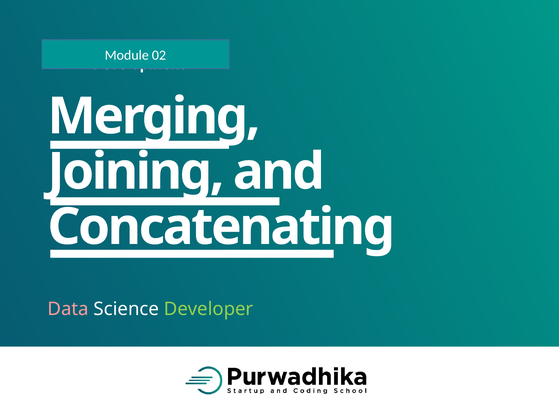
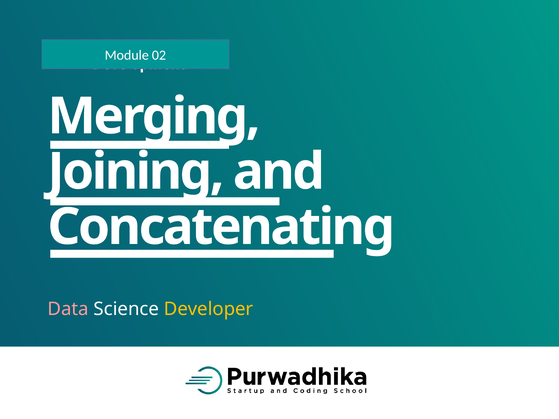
Developer colour: light green -> yellow
